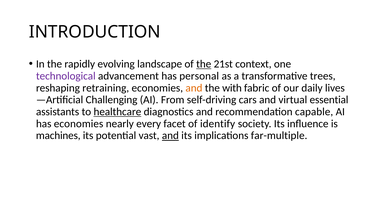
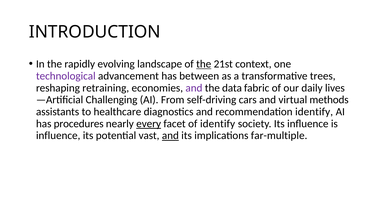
personal: personal -> between
and at (194, 88) colour: orange -> purple
with: with -> data
essential: essential -> methods
healthcare underline: present -> none
recommendation capable: capable -> identify
has economies: economies -> procedures
every underline: none -> present
machines at (58, 136): machines -> influence
